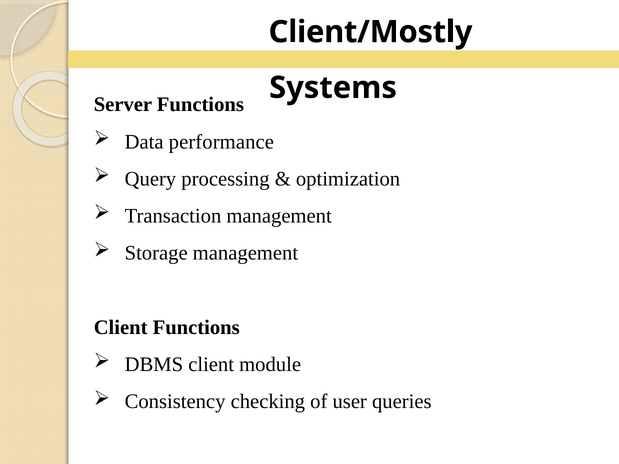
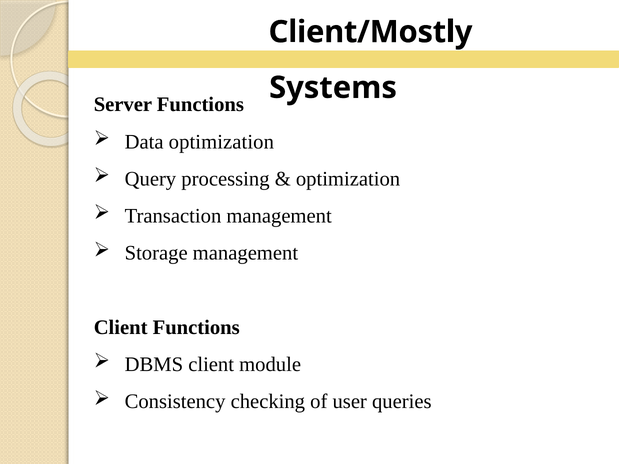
Data performance: performance -> optimization
